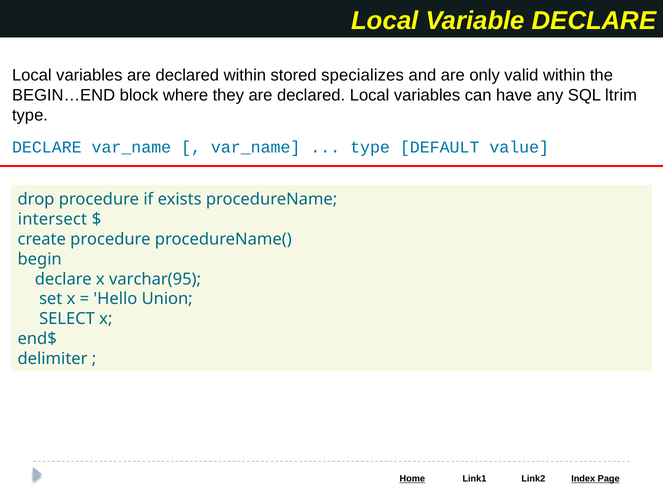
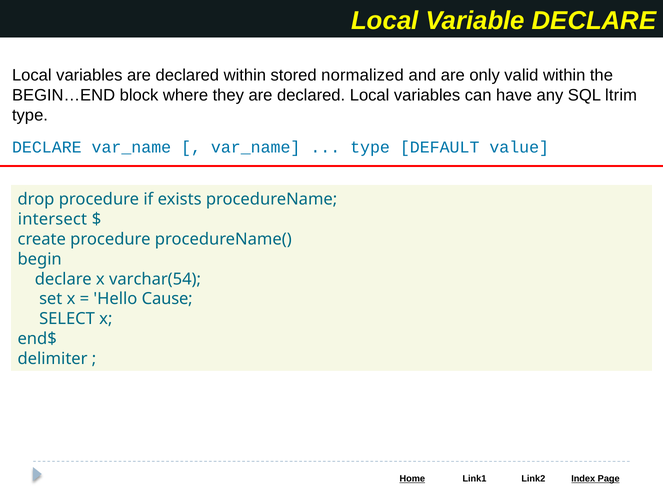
specializes: specializes -> normalized
varchar(95: varchar(95 -> varchar(54
Union: Union -> Cause
